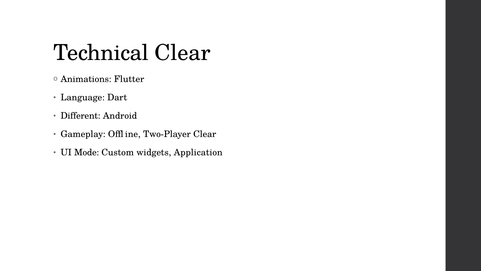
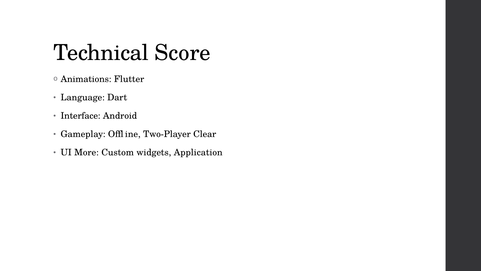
Technical Clear: Clear -> Score
Different: Different -> Interface
Mode: Mode -> More
